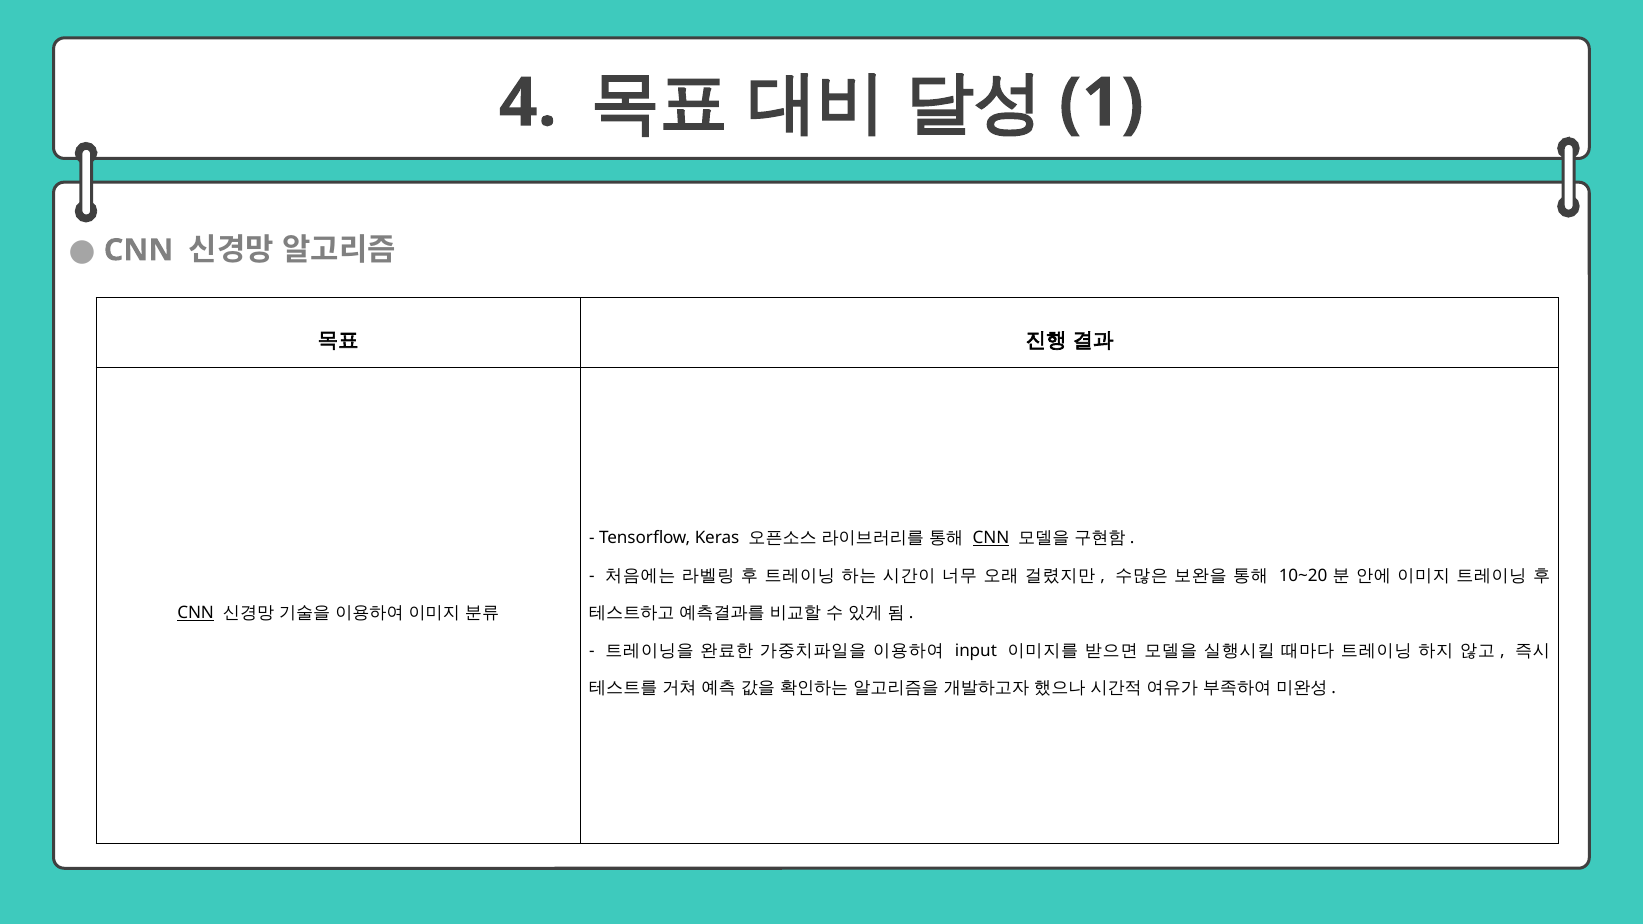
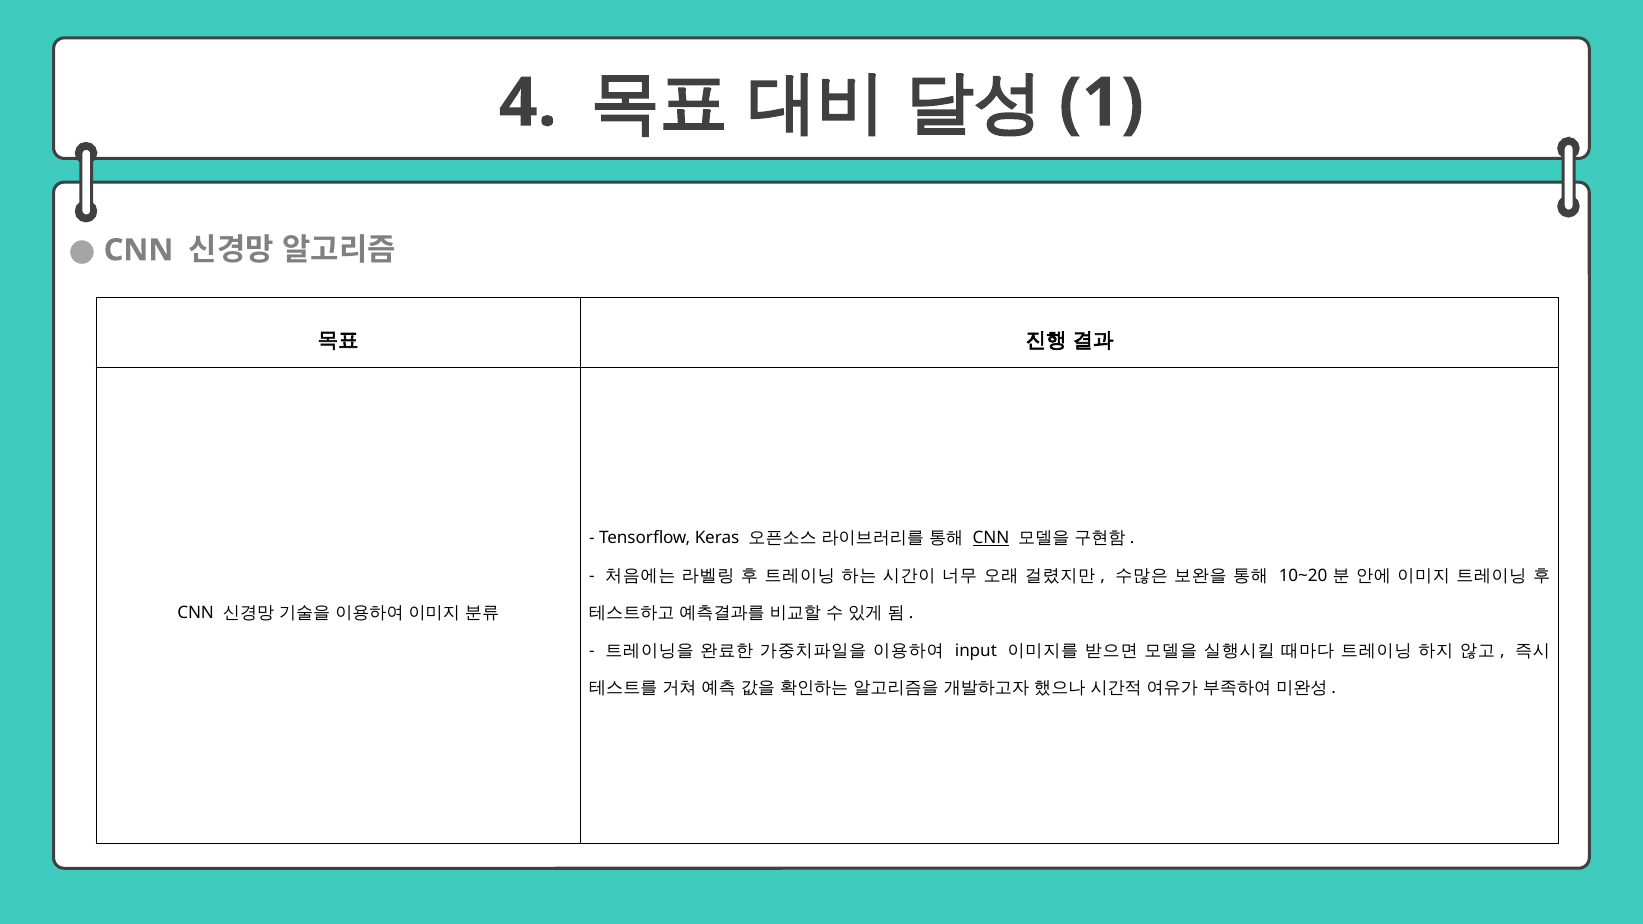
CNN at (196, 613) underline: present -> none
